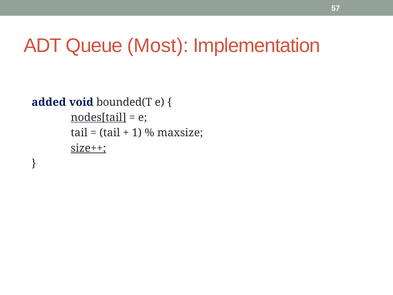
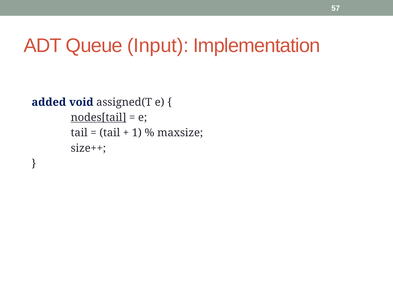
Most: Most -> Input
bounded(T: bounded(T -> assigned(T
size++ underline: present -> none
